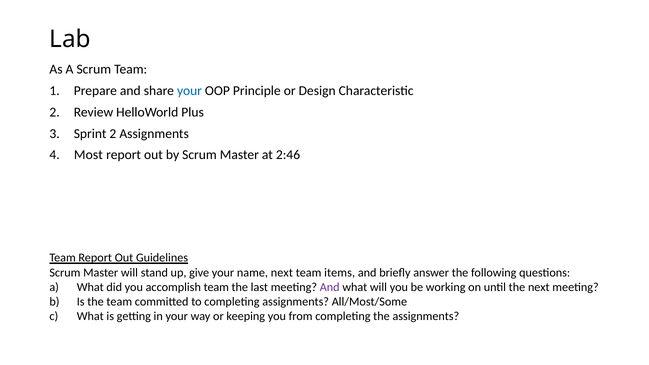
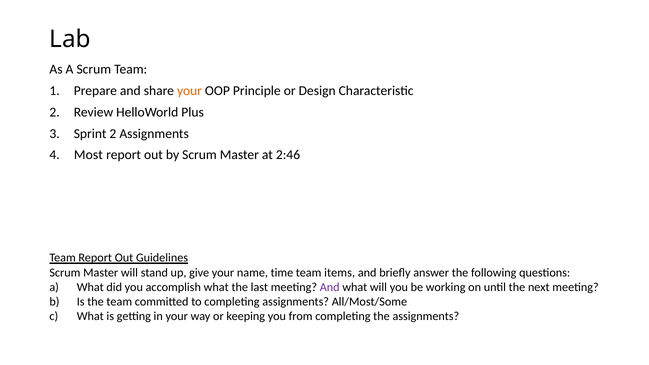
your at (189, 91) colour: blue -> orange
name next: next -> time
accomplish team: team -> what
